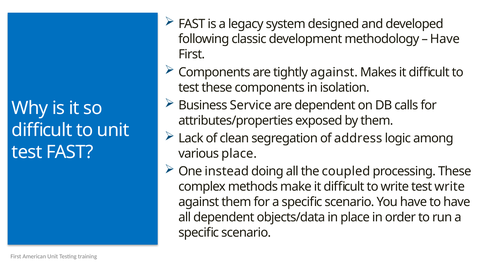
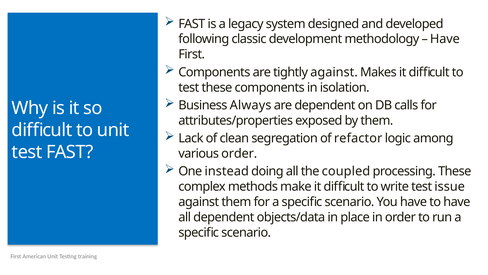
Service: Service -> Always
address: address -> refactor
various place: place -> order
test write: write -> issue
